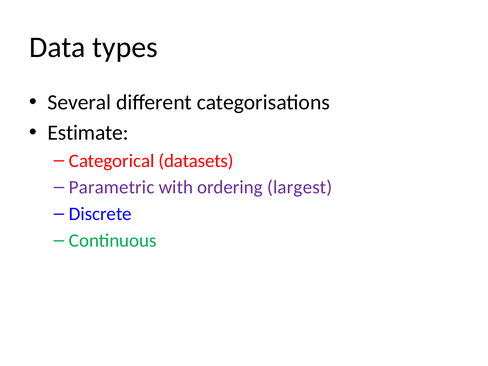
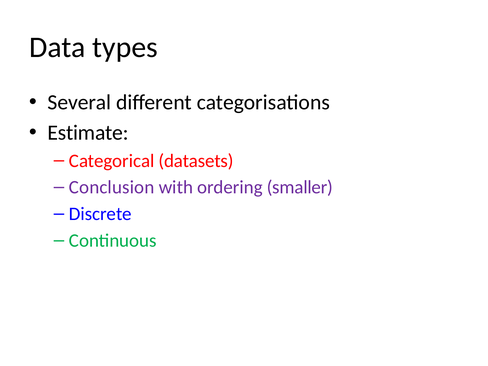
Parametric: Parametric -> Conclusion
largest: largest -> smaller
